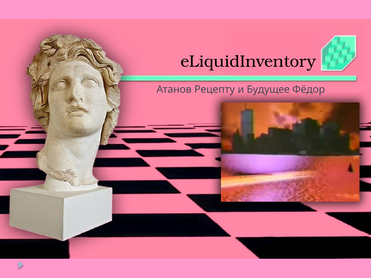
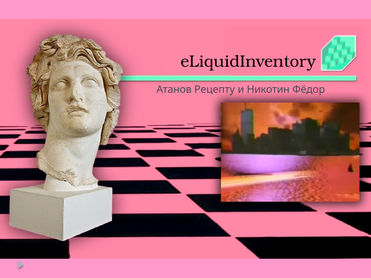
Будущее: Будущее -> Никотин
